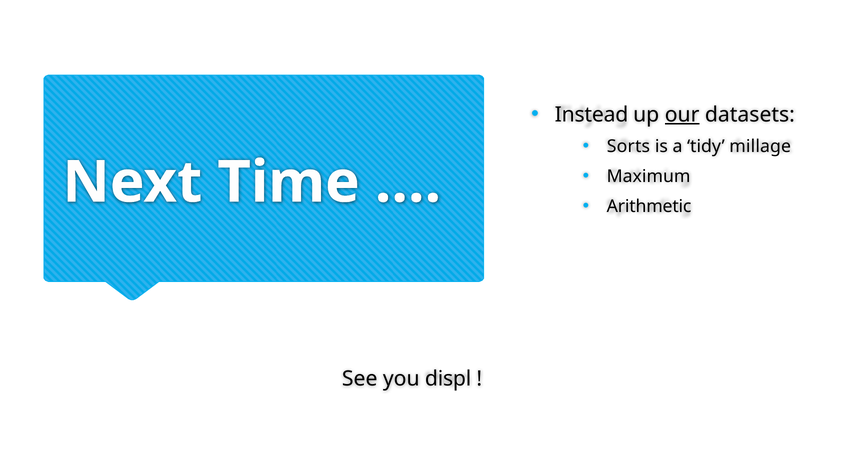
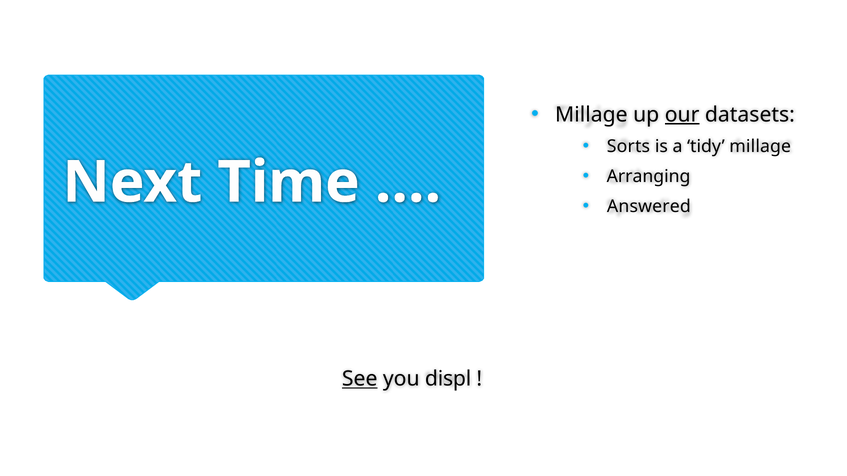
Instead at (592, 115): Instead -> Millage
Maximum: Maximum -> Arranging
Arithmetic: Arithmetic -> Answered
See underline: none -> present
